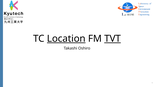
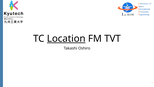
TVT underline: present -> none
